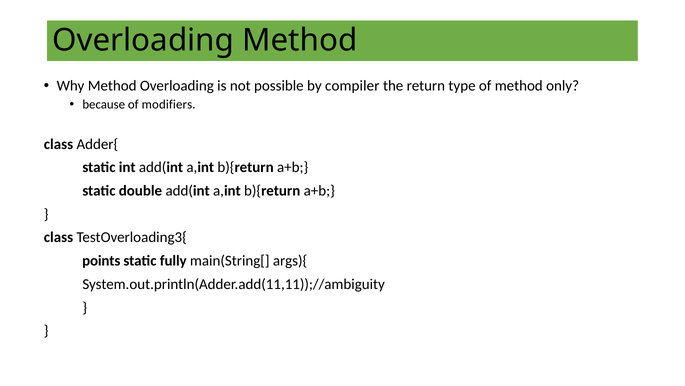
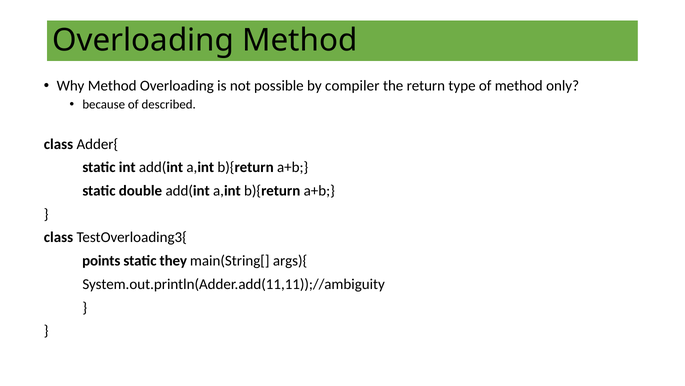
modifiers: modifiers -> described
fully: fully -> they
